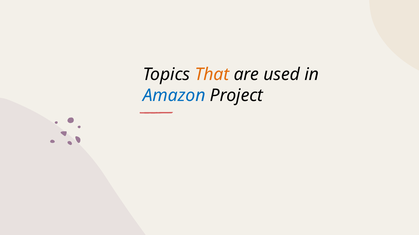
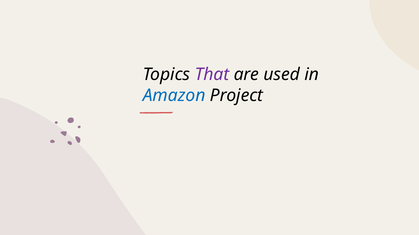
That colour: orange -> purple
